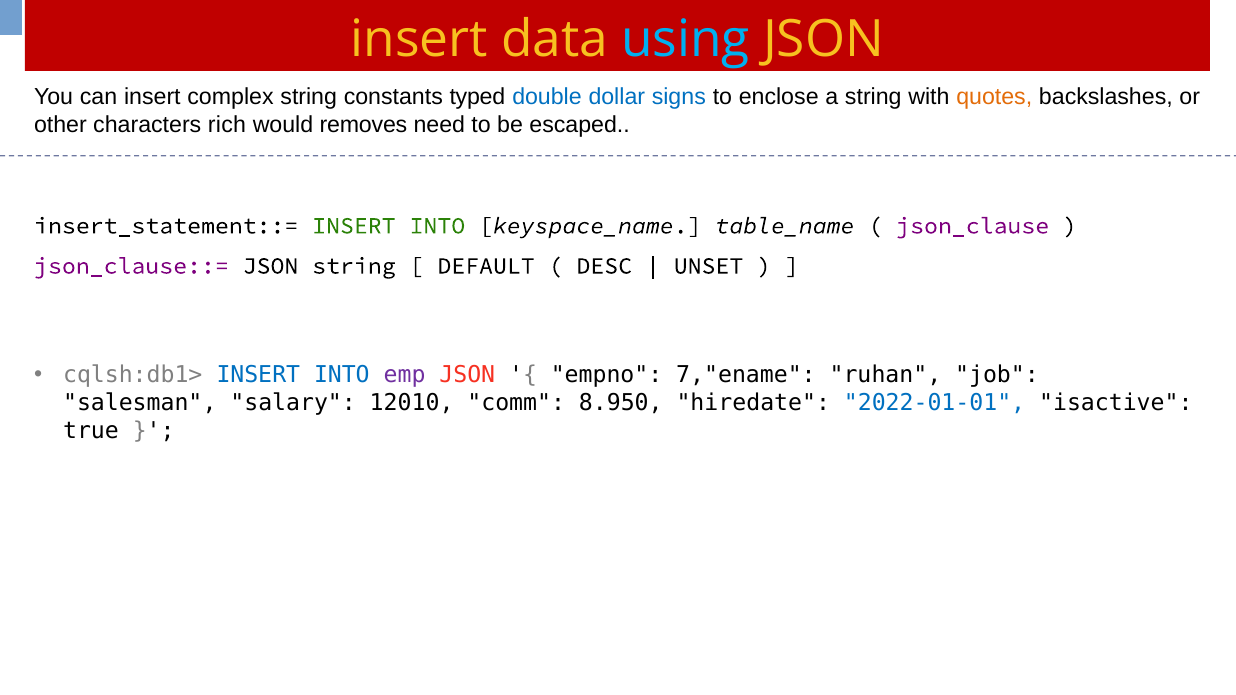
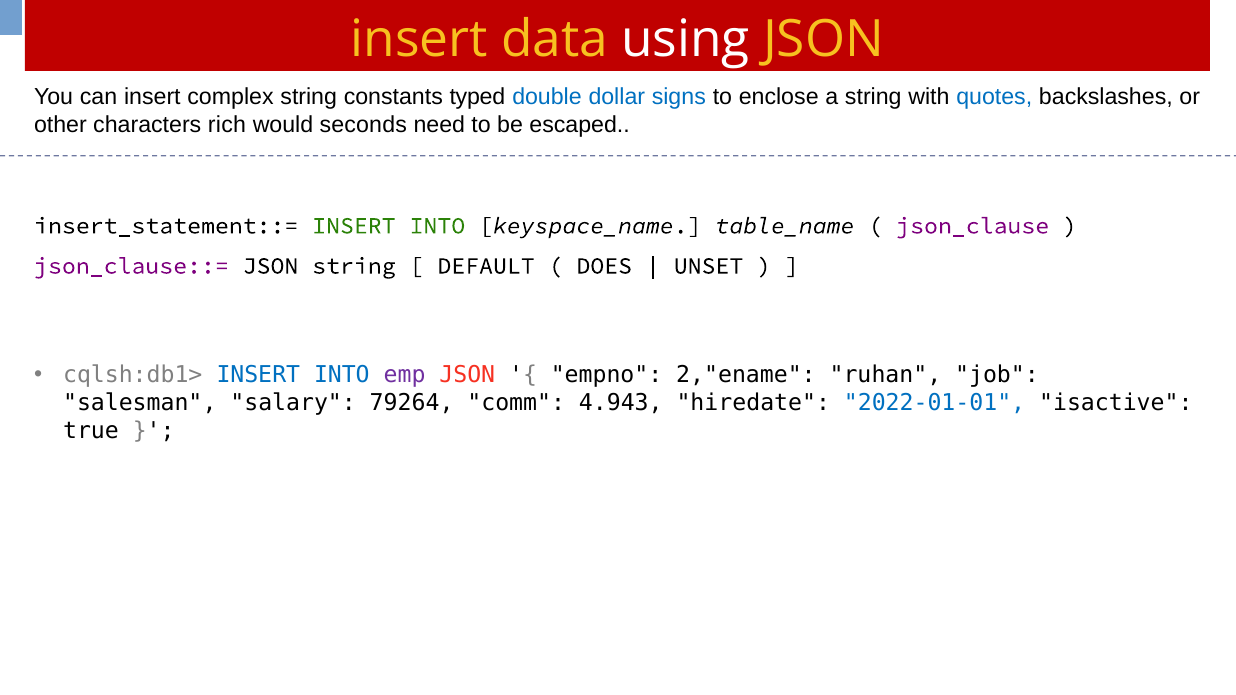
using colour: light blue -> white
quotes colour: orange -> blue
removes: removes -> seconds
DESC: DESC -> DOES
7,"ename: 7,"ename -> 2,"ename
12010: 12010 -> 79264
8.950: 8.950 -> 4.943
